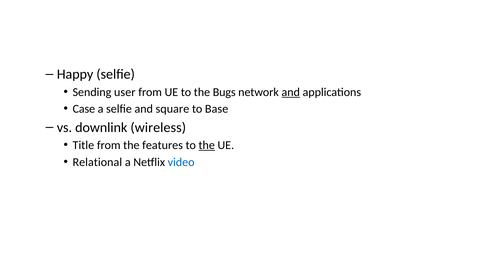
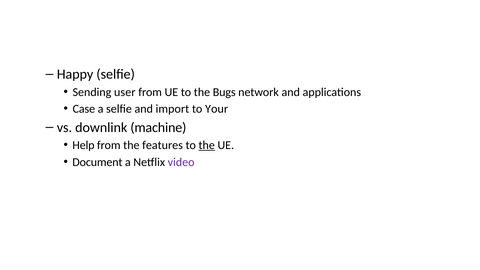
and at (291, 92) underline: present -> none
square: square -> import
Base: Base -> Your
wireless: wireless -> machine
Title: Title -> Help
Relational: Relational -> Document
video colour: blue -> purple
